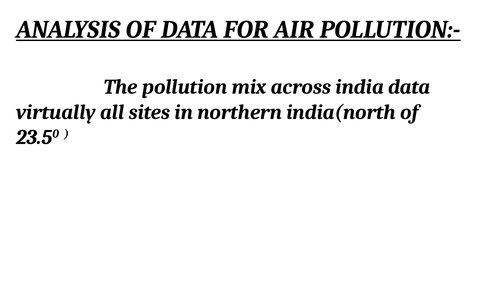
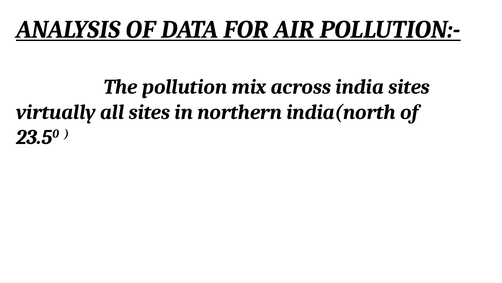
india data: data -> sites
